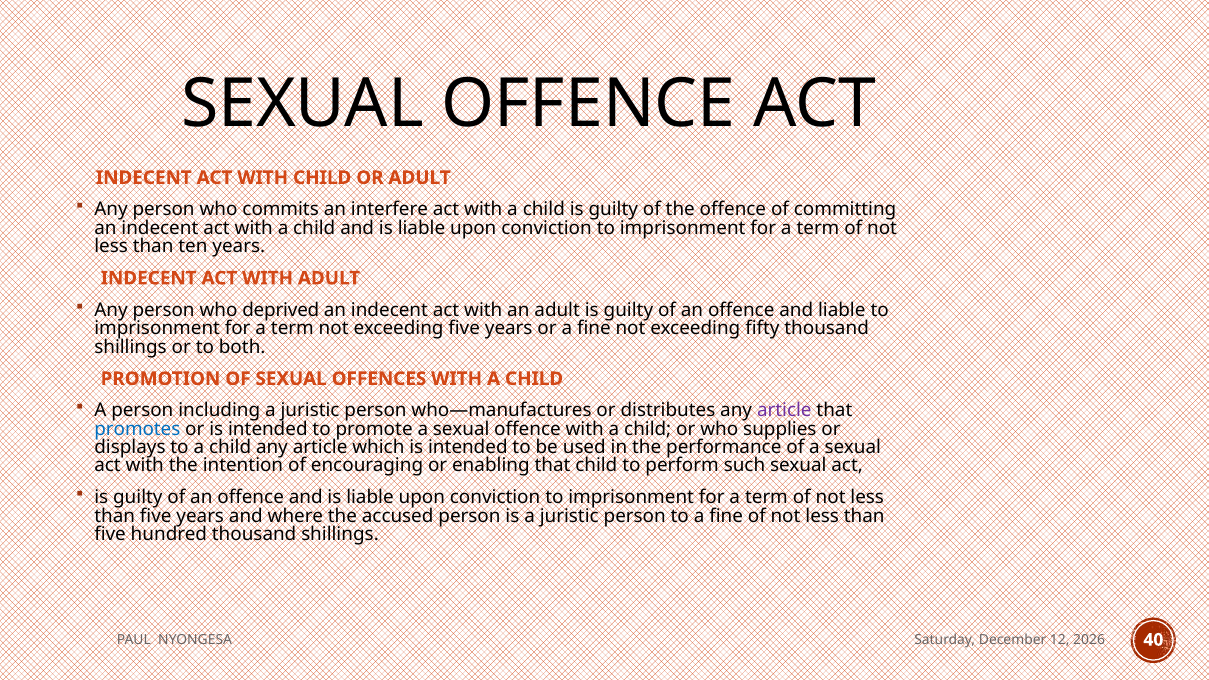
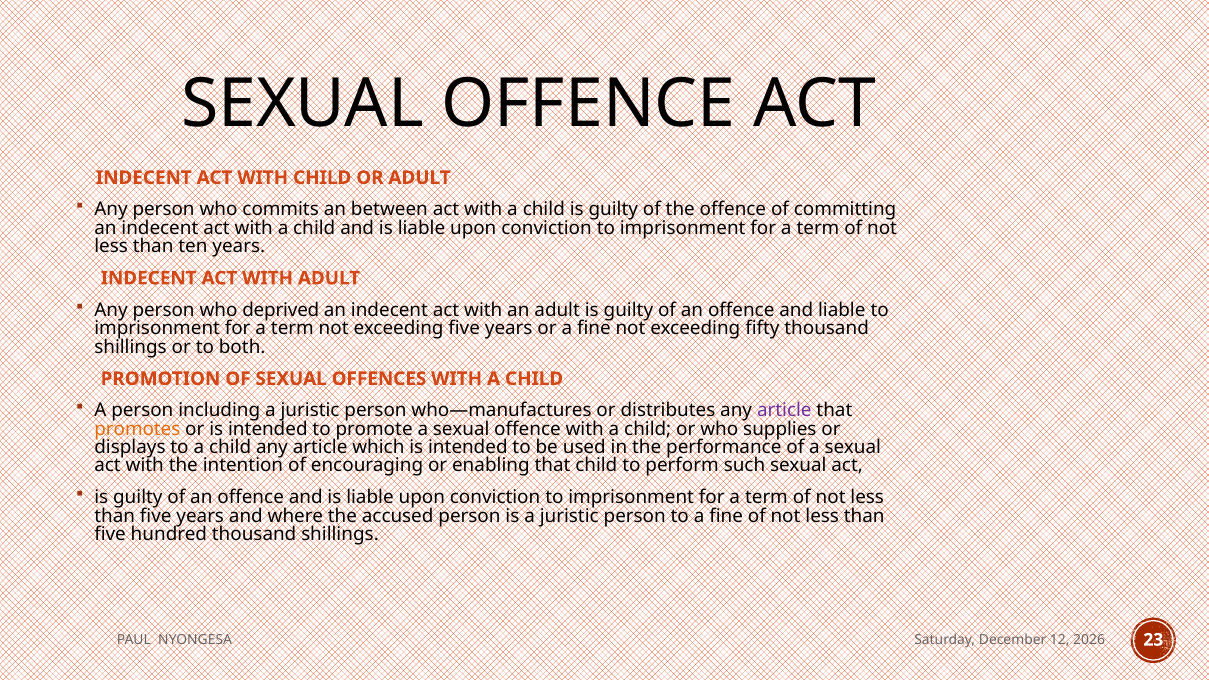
interfere: interfere -> between
promotes colour: blue -> orange
40: 40 -> 23
